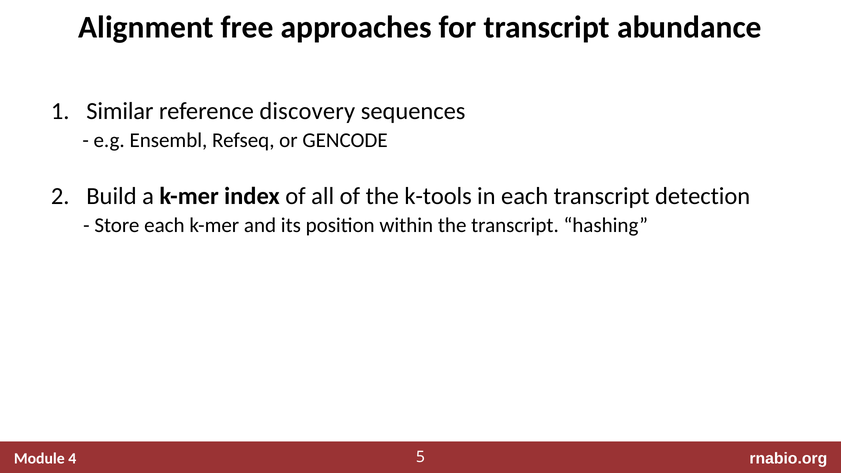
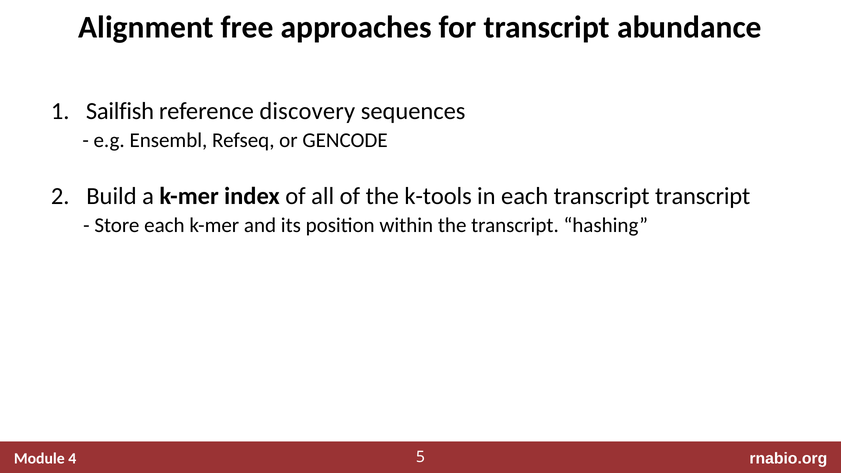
Similar: Similar -> Sailfish
transcript detection: detection -> transcript
